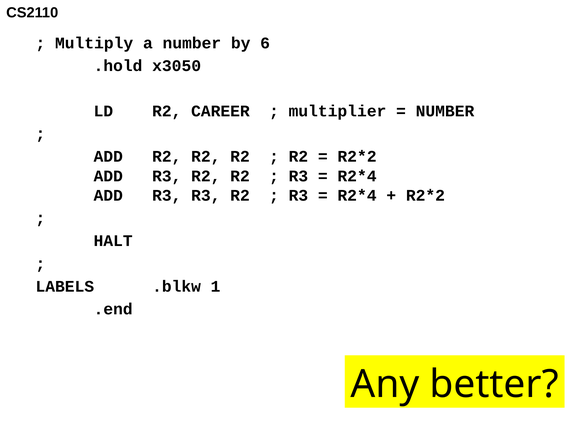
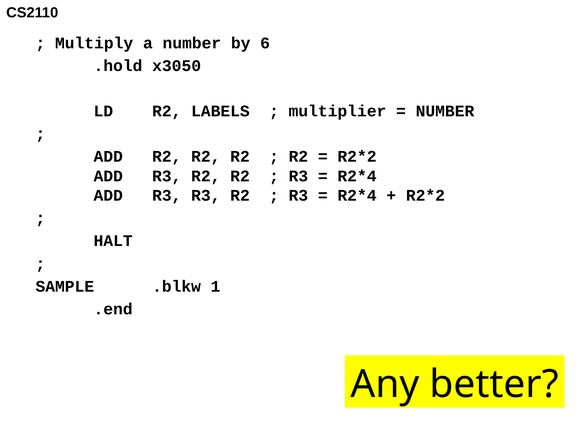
CAREER: CAREER -> LABELS
LABELS: LABELS -> SAMPLE
